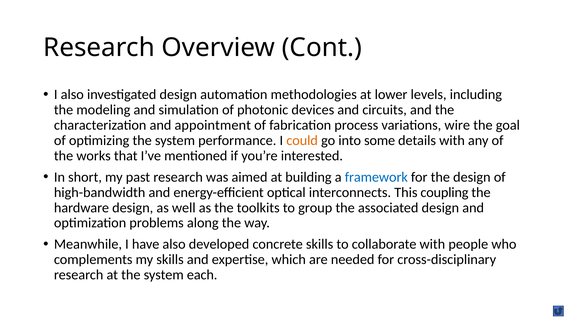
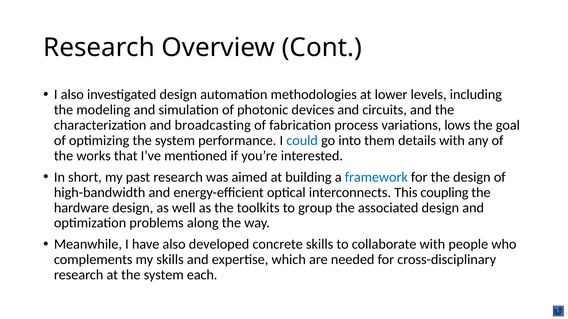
appointment: appointment -> broadcasting
wire: wire -> lows
could colour: orange -> blue
some: some -> them
